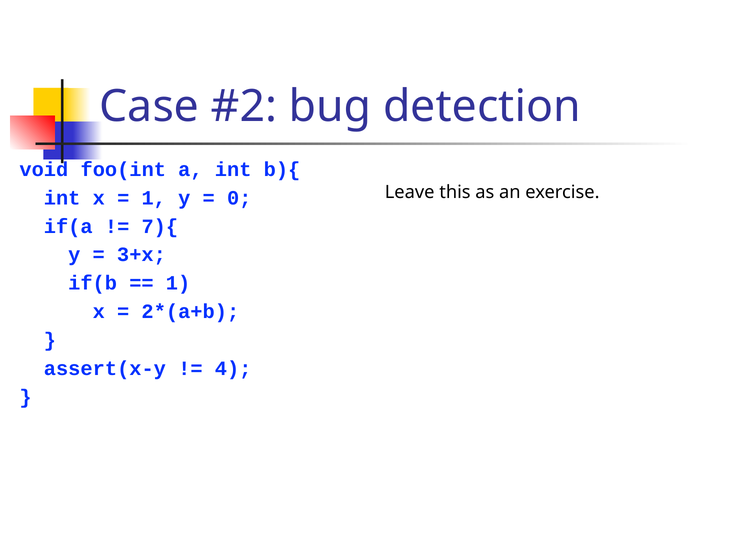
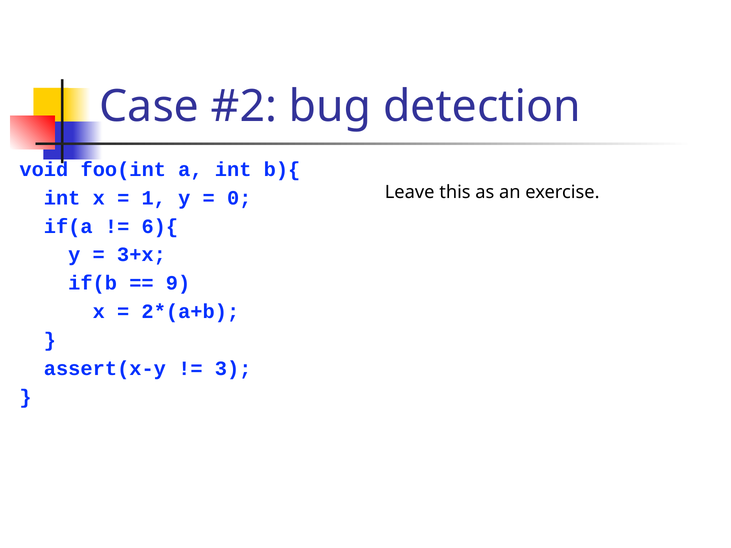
7){: 7){ -> 6){
1 at (178, 283): 1 -> 9
4: 4 -> 3
